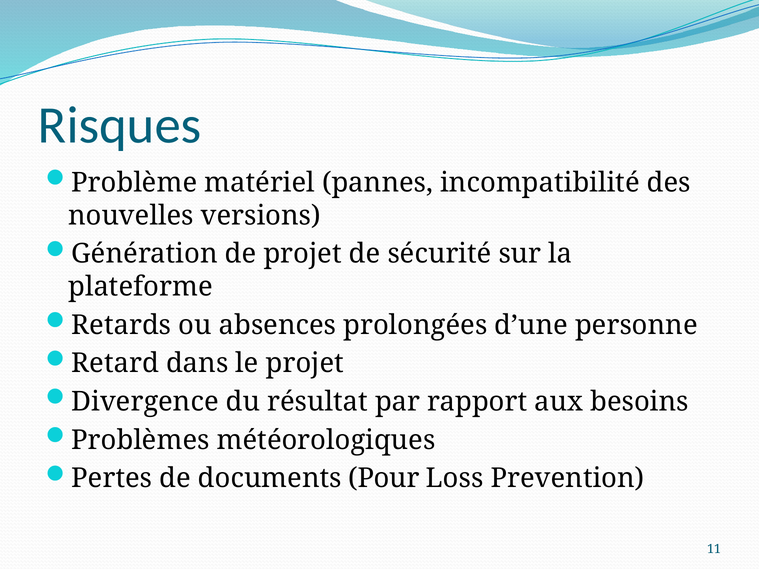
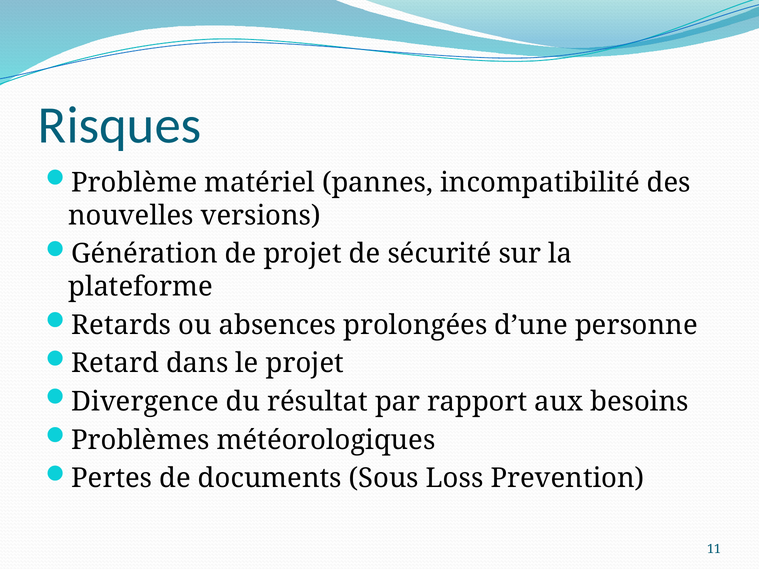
Pour: Pour -> Sous
